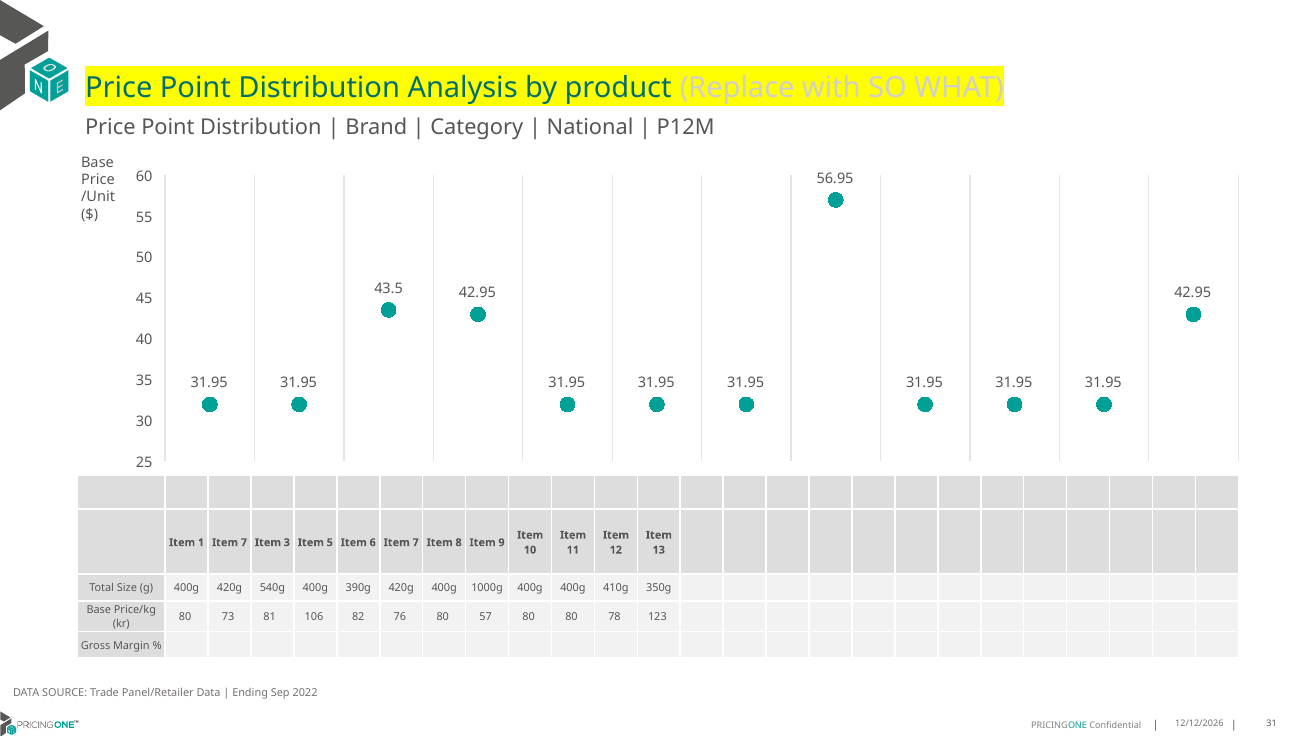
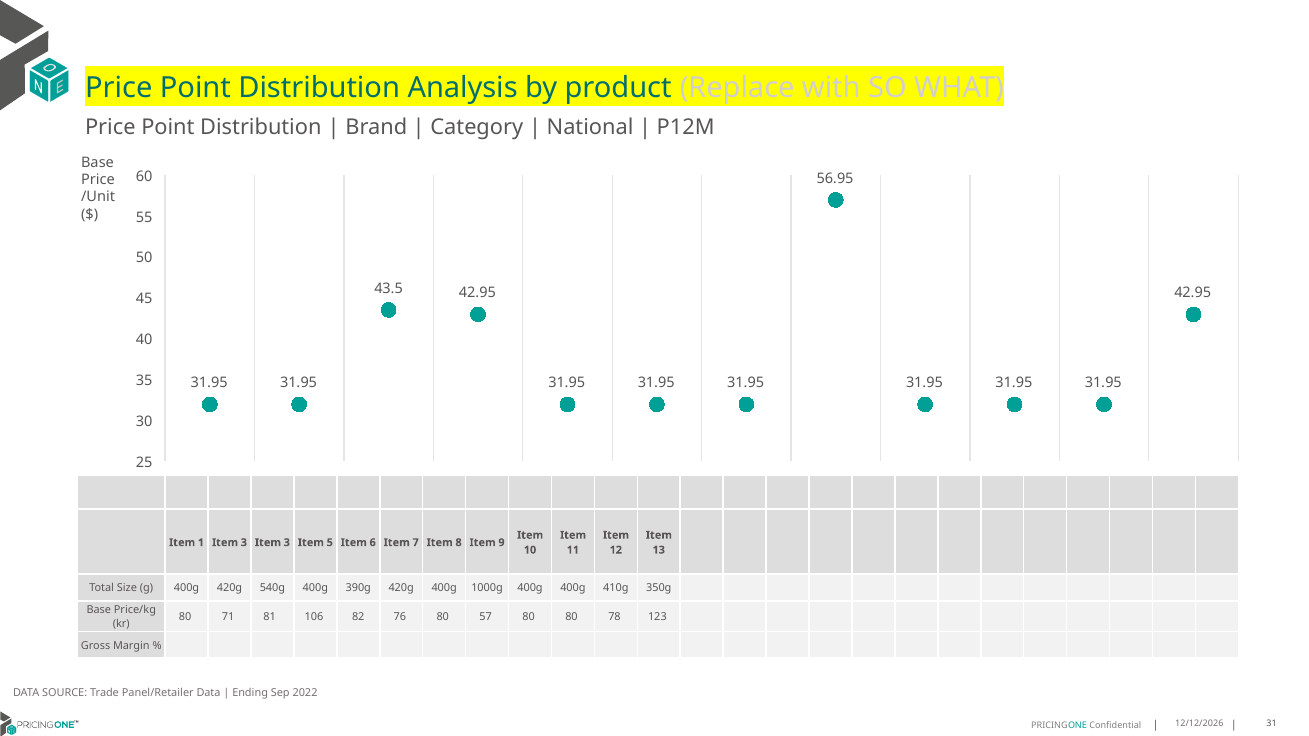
1 Item 7: 7 -> 3
73: 73 -> 71
